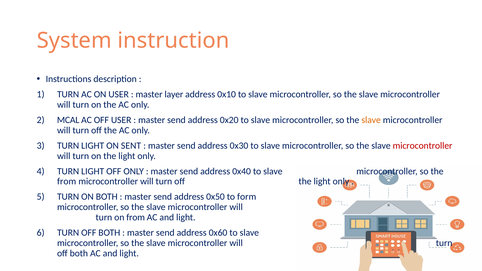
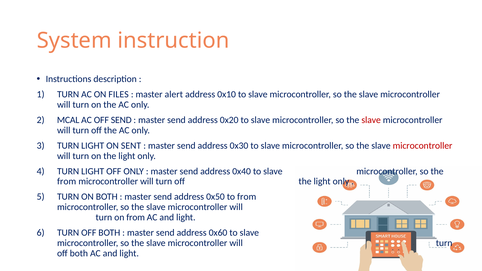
ON USER: USER -> FILES
layer: layer -> alert
OFF USER: USER -> SEND
slave at (371, 120) colour: orange -> red
to form: form -> from
